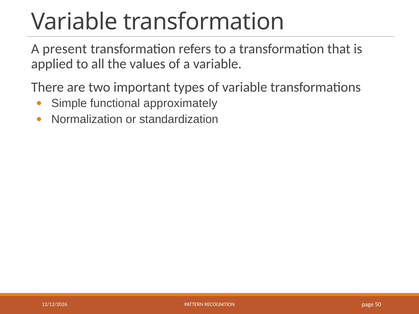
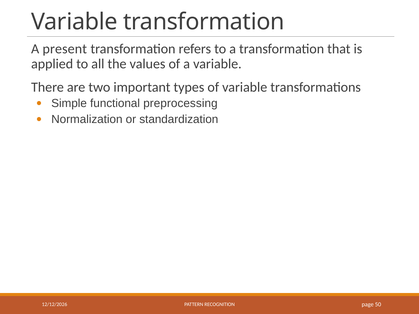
approximately: approximately -> preprocessing
